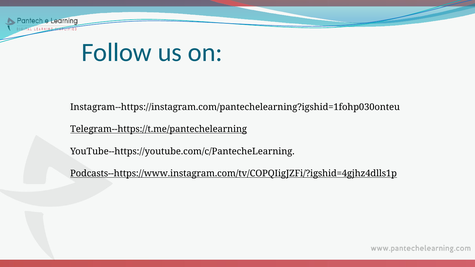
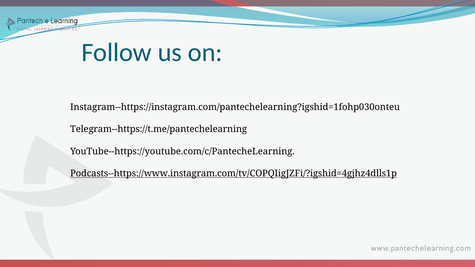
Telegram--https://t.me/pantechelearning underline: present -> none
